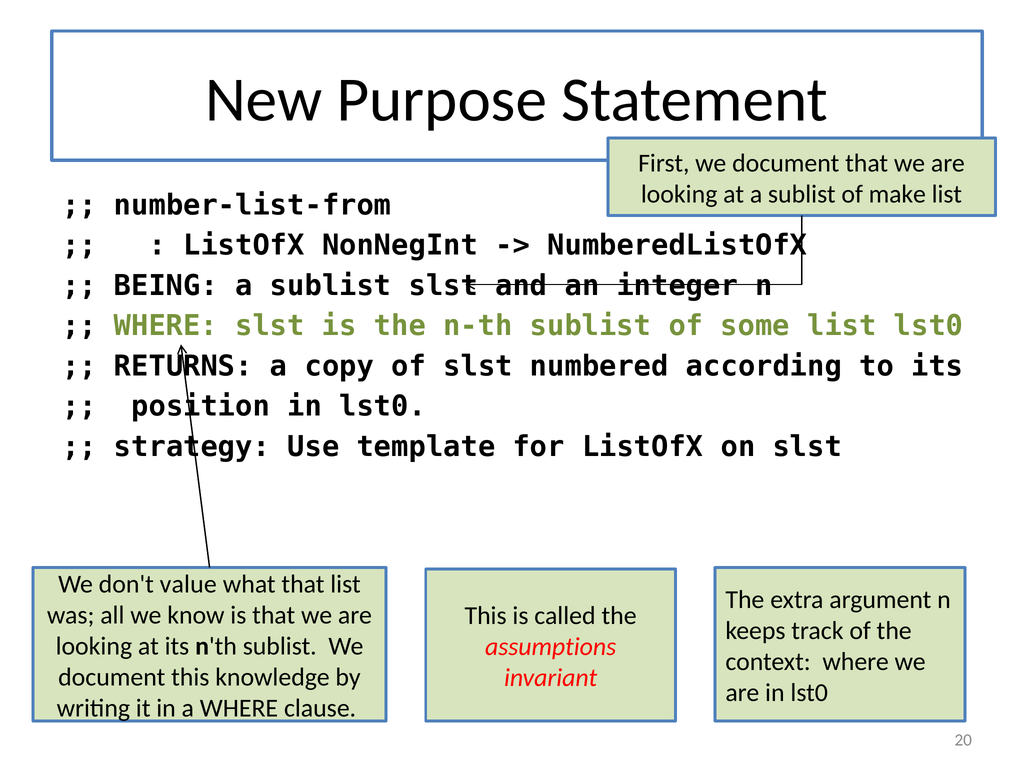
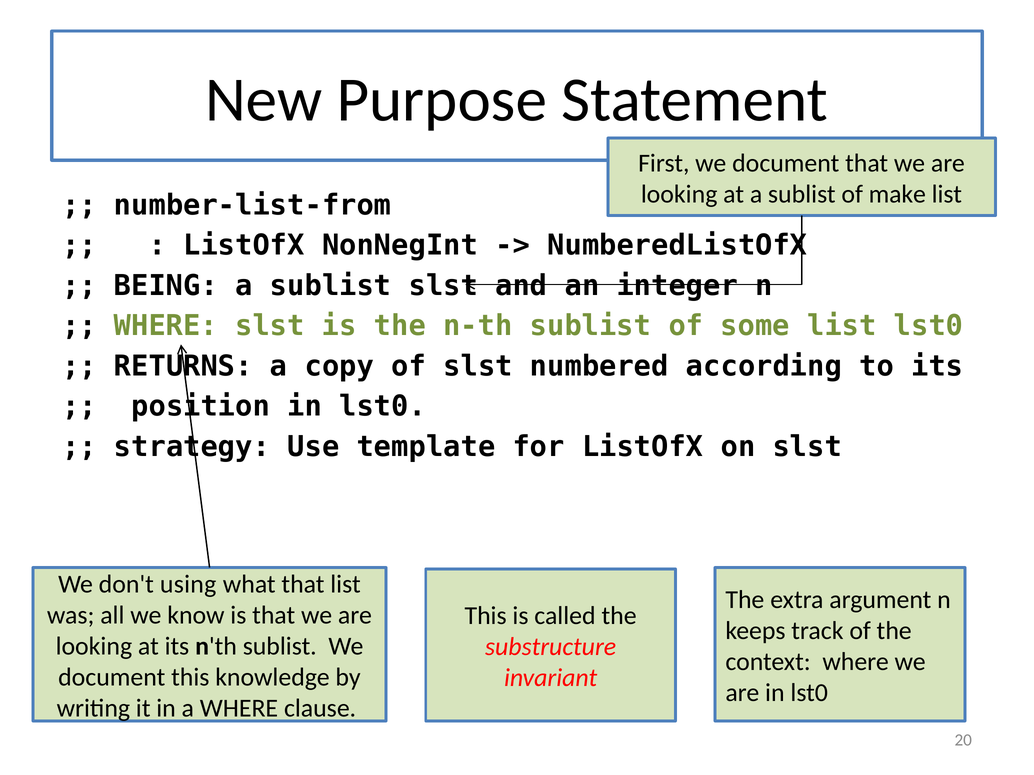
value: value -> using
assumptions: assumptions -> substructure
